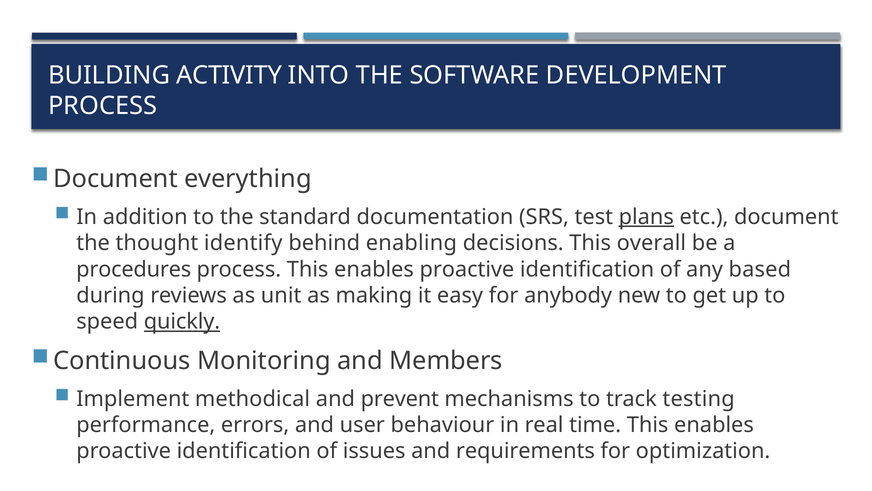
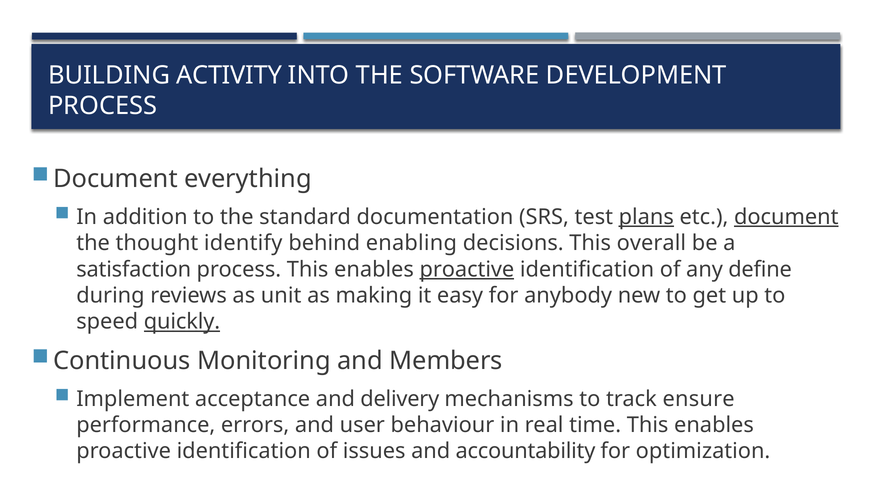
document at (786, 217) underline: none -> present
procedures: procedures -> satisfaction
proactive at (467, 269) underline: none -> present
based: based -> define
methodical: methodical -> acceptance
prevent: prevent -> delivery
testing: testing -> ensure
requirements: requirements -> accountability
